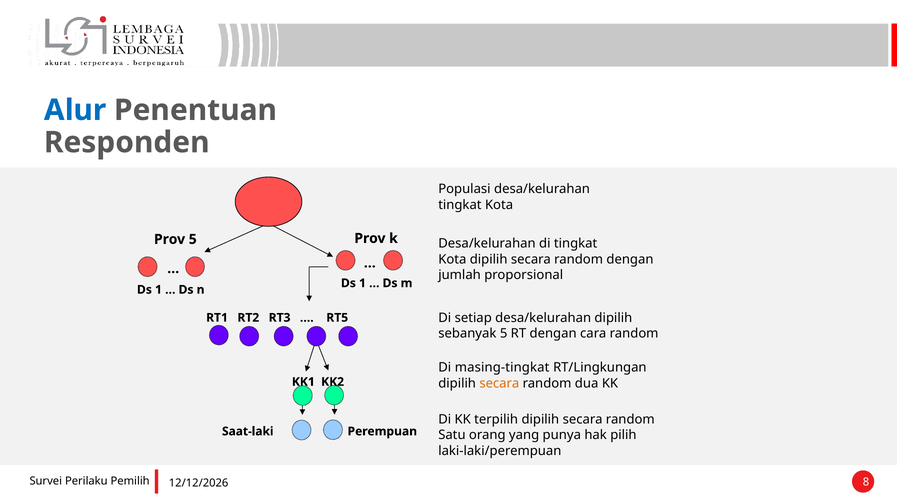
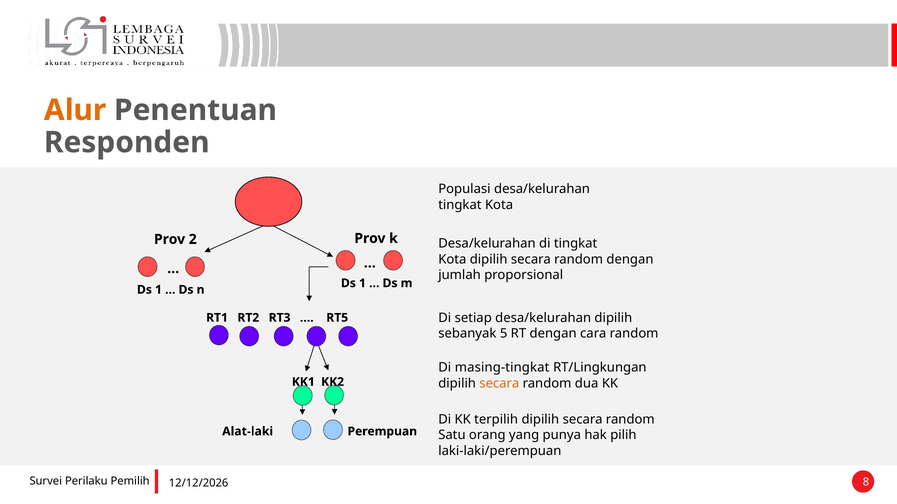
Alur colour: blue -> orange
Prov 5: 5 -> 2
Saat-laki: Saat-laki -> Alat-laki
